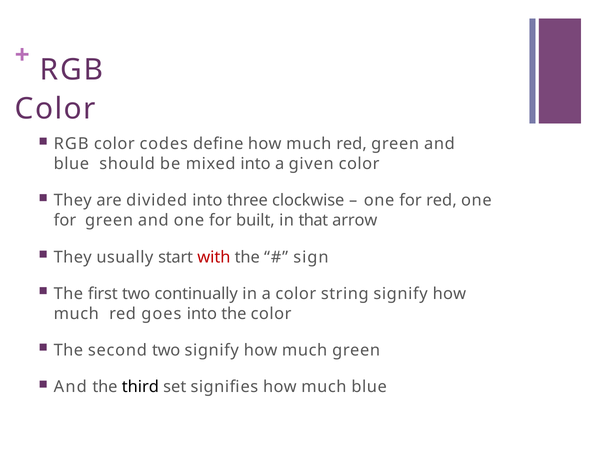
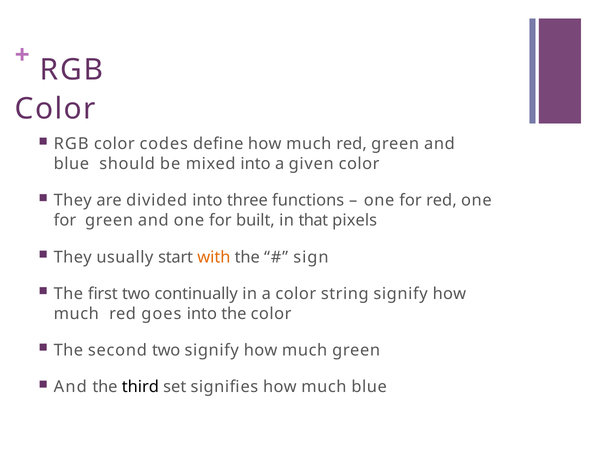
clockwise: clockwise -> functions
arrow: arrow -> pixels
with colour: red -> orange
